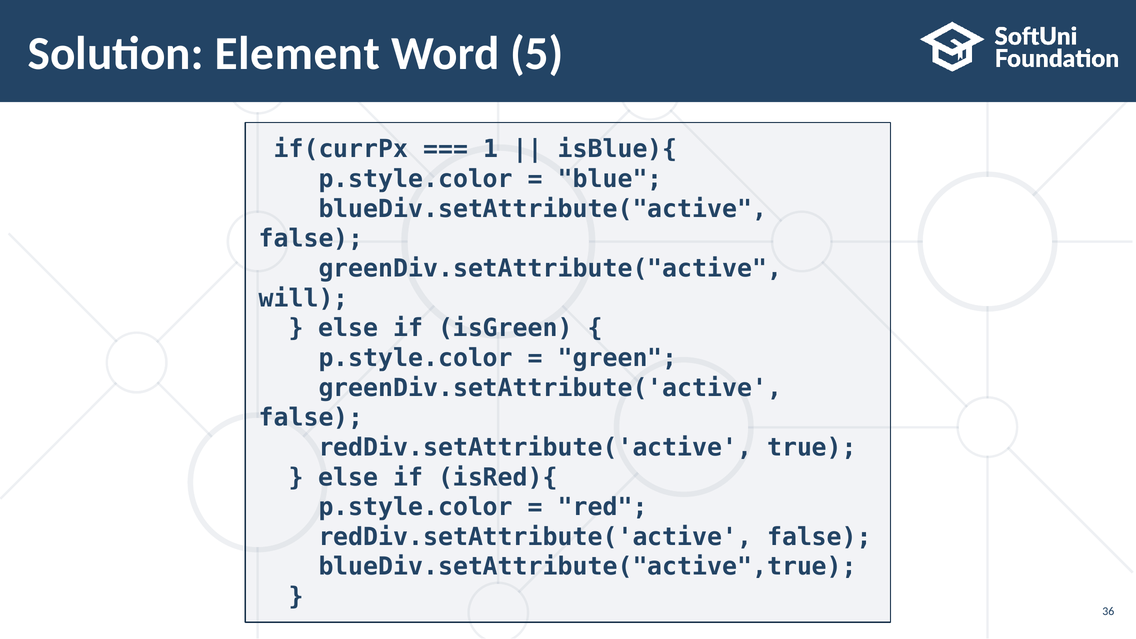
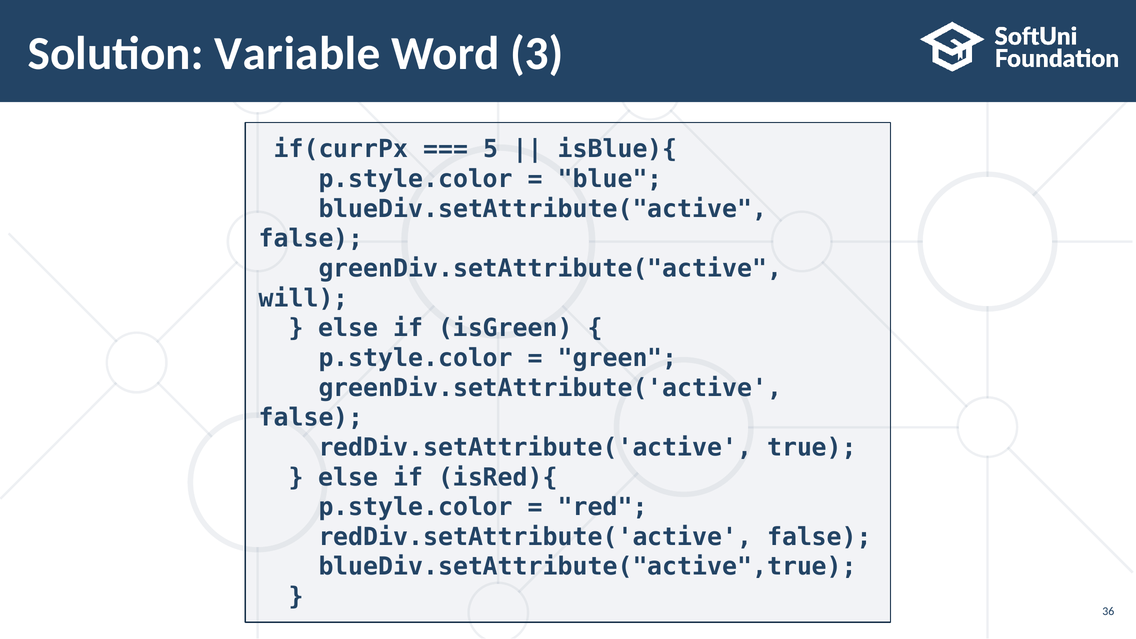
Element: Element -> Variable
5: 5 -> 3
1: 1 -> 5
